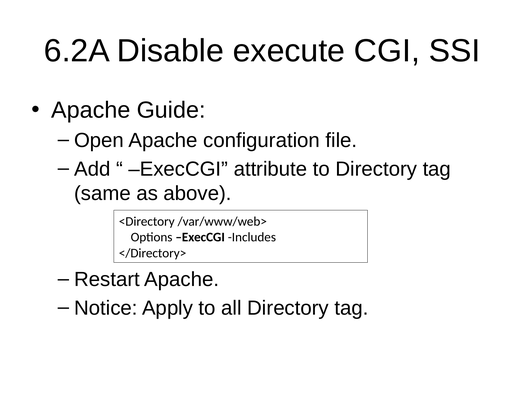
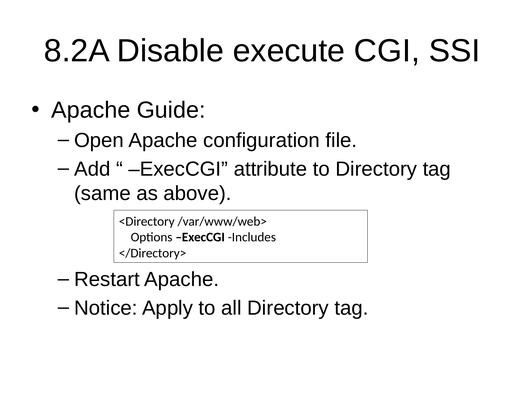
6.2A: 6.2A -> 8.2A
